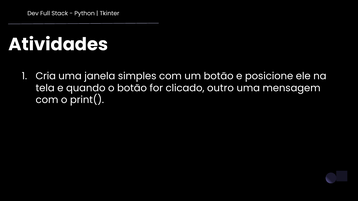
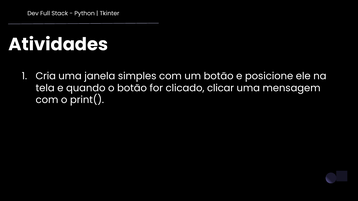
outro: outro -> clicar
